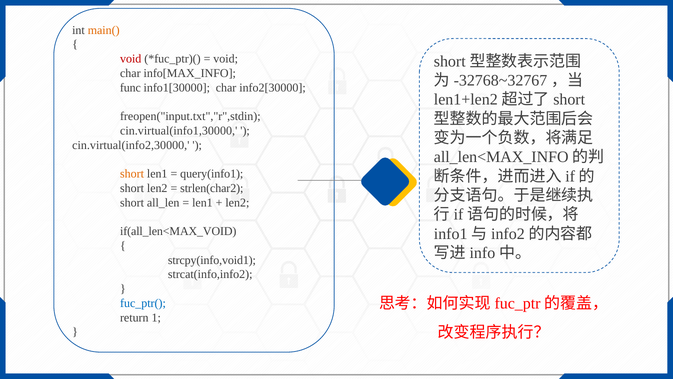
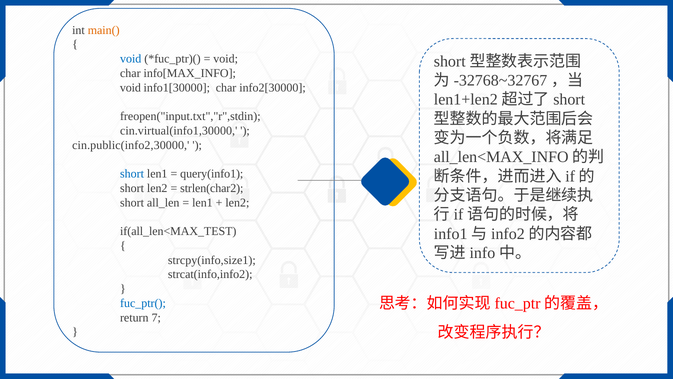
void at (131, 59) colour: red -> blue
func at (130, 88): func -> void
cin.virtual(info2,30000: cin.virtual(info2,30000 -> cin.public(info2,30000
short at (132, 174) colour: orange -> blue
if(all_len<MAX_VOID: if(all_len<MAX_VOID -> if(all_len<MAX_TEST
strcpy(info,void1: strcpy(info,void1 -> strcpy(info,size1
1: 1 -> 7
